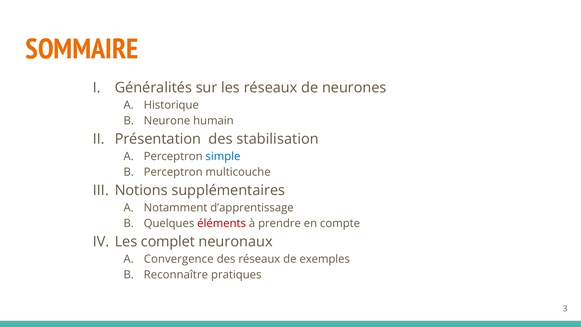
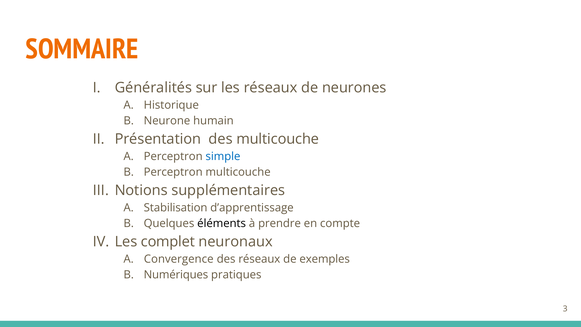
des stabilisation: stabilisation -> multicouche
Notamment: Notamment -> Stabilisation
éléments colour: red -> black
Reconnaître: Reconnaître -> Numériques
